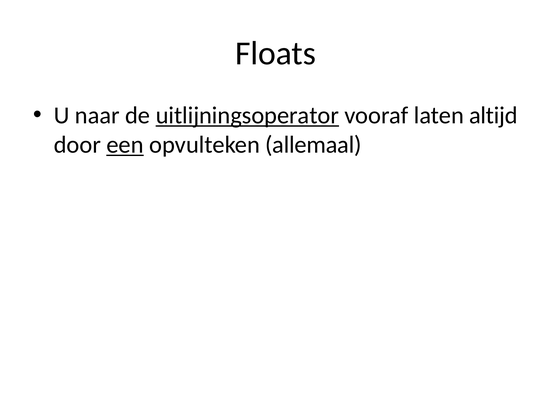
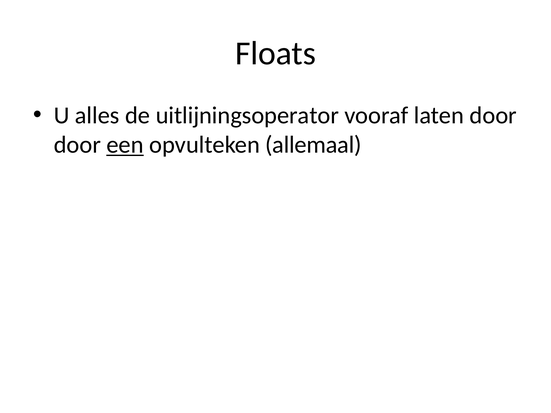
naar: naar -> alles
uitlijningsoperator underline: present -> none
laten altijd: altijd -> door
